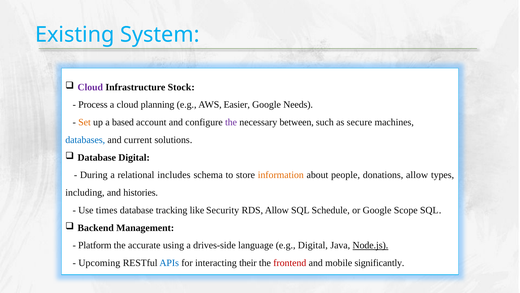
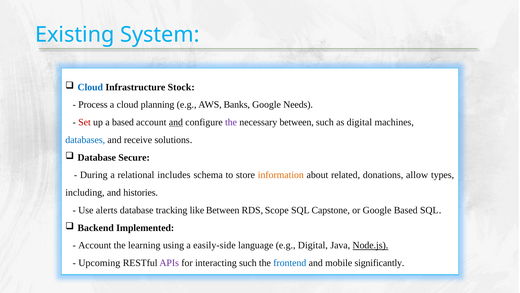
Cloud at (90, 87) colour: purple -> blue
Easier: Easier -> Banks
Set colour: orange -> red
and at (176, 122) underline: none -> present
as secure: secure -> digital
current: current -> receive
Database Digital: Digital -> Secure
people: people -> related
times: times -> alerts
like Security: Security -> Between
RDS Allow: Allow -> Scope
Schedule: Schedule -> Capstone
Google Scope: Scope -> Based
Management: Management -> Implemented
Platform at (95, 245): Platform -> Account
accurate: accurate -> learning
drives-side: drives-side -> easily-side
APIs colour: blue -> purple
interacting their: their -> such
frontend colour: red -> blue
